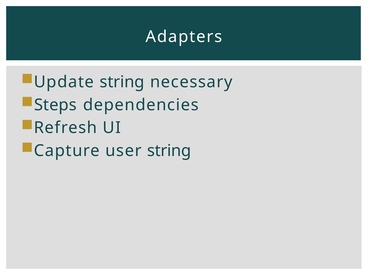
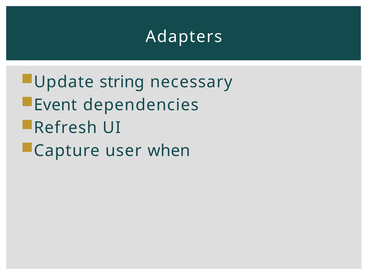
Steps: Steps -> Event
user string: string -> when
